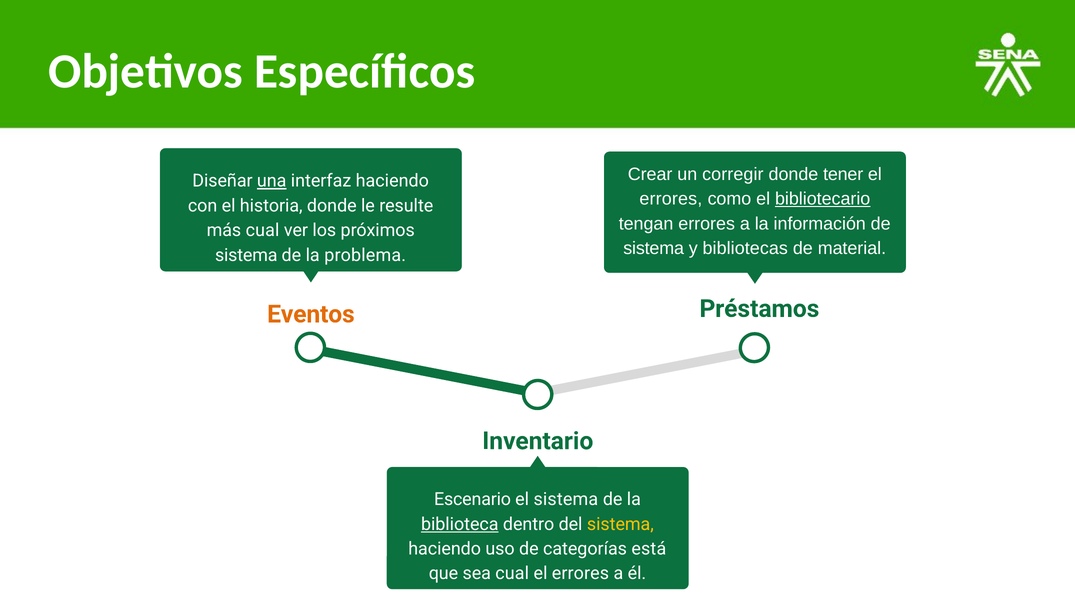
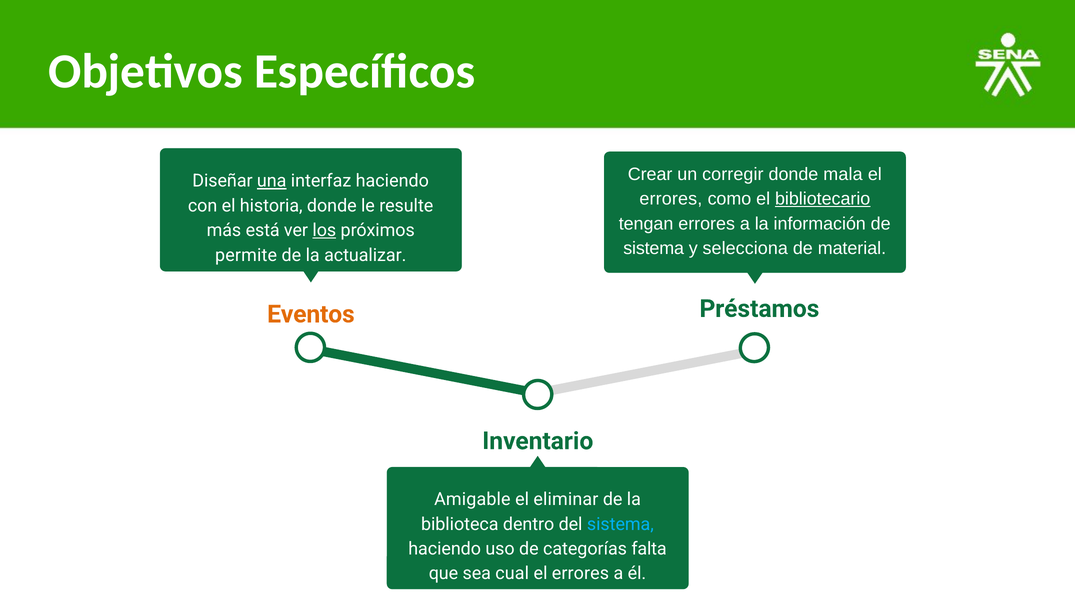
tener: tener -> mala
más cual: cual -> está
los underline: none -> present
bibliotecas: bibliotecas -> selecciona
sistema at (246, 255): sistema -> permite
problema: problema -> actualizar
Escenario: Escenario -> Amigable
el sistema: sistema -> eliminar
biblioteca underline: present -> none
sistema at (620, 524) colour: yellow -> light blue
está: está -> falta
